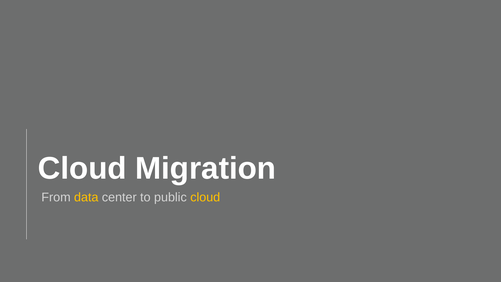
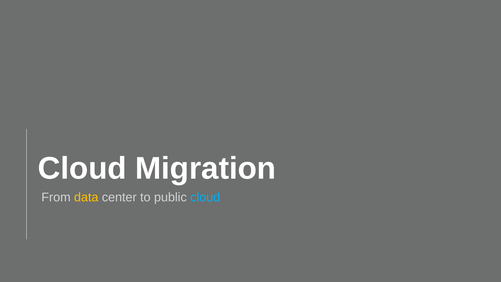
cloud at (205, 197) colour: yellow -> light blue
